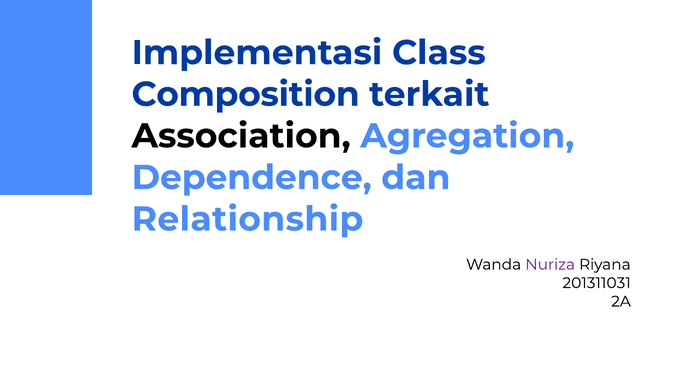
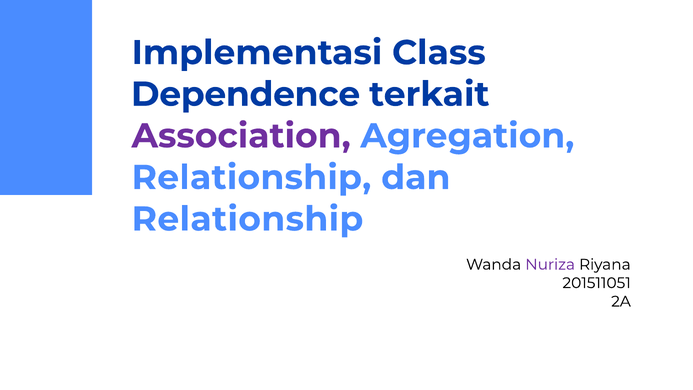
Composition: Composition -> Dependence
Association colour: black -> purple
Dependence at (252, 178): Dependence -> Relationship
201311031: 201311031 -> 201511051
